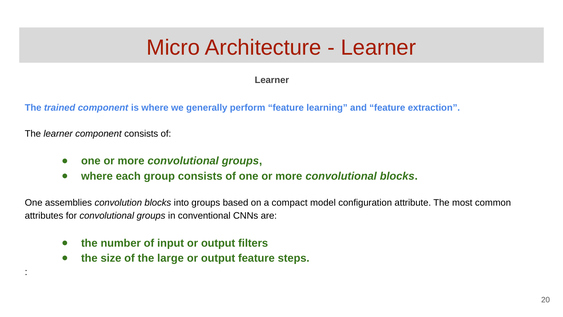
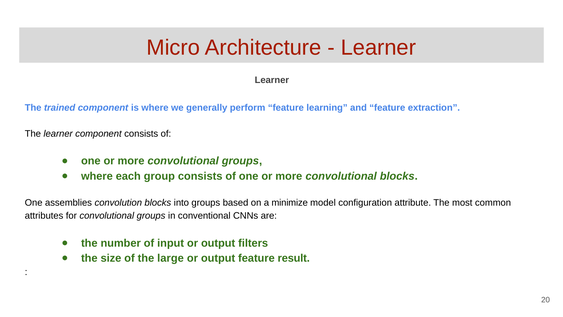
compact: compact -> minimize
steps: steps -> result
